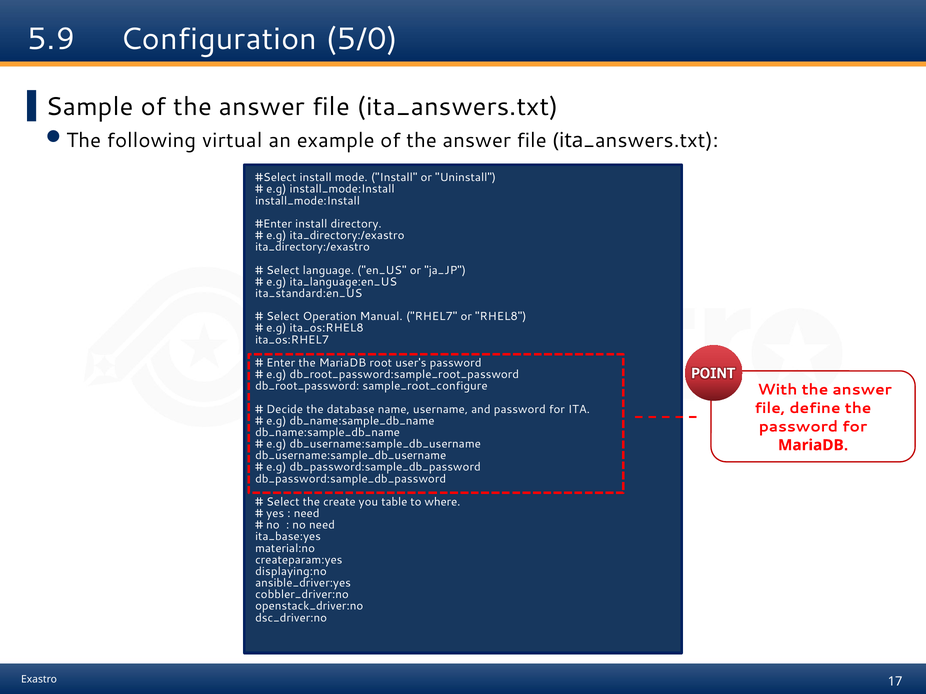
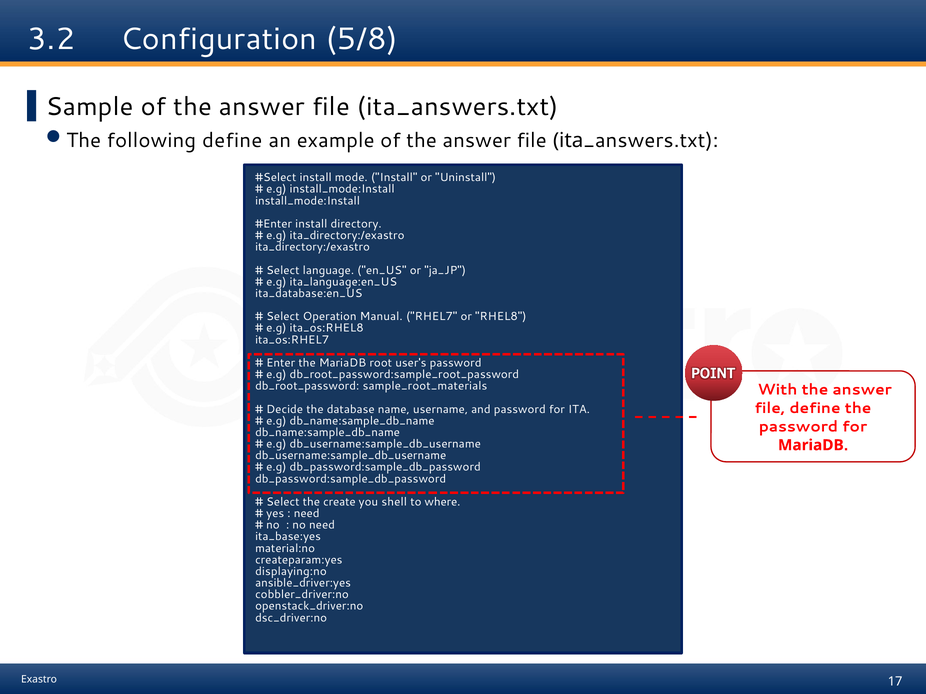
5.9: 5.9 -> 3.2
5/0: 5/0 -> 5/8
following virtual: virtual -> define
ita_standard:en_US: ita_standard:en_US -> ita_database:en_US
sample_root_configure: sample_root_configure -> sample_root_materials
table: table -> shell
